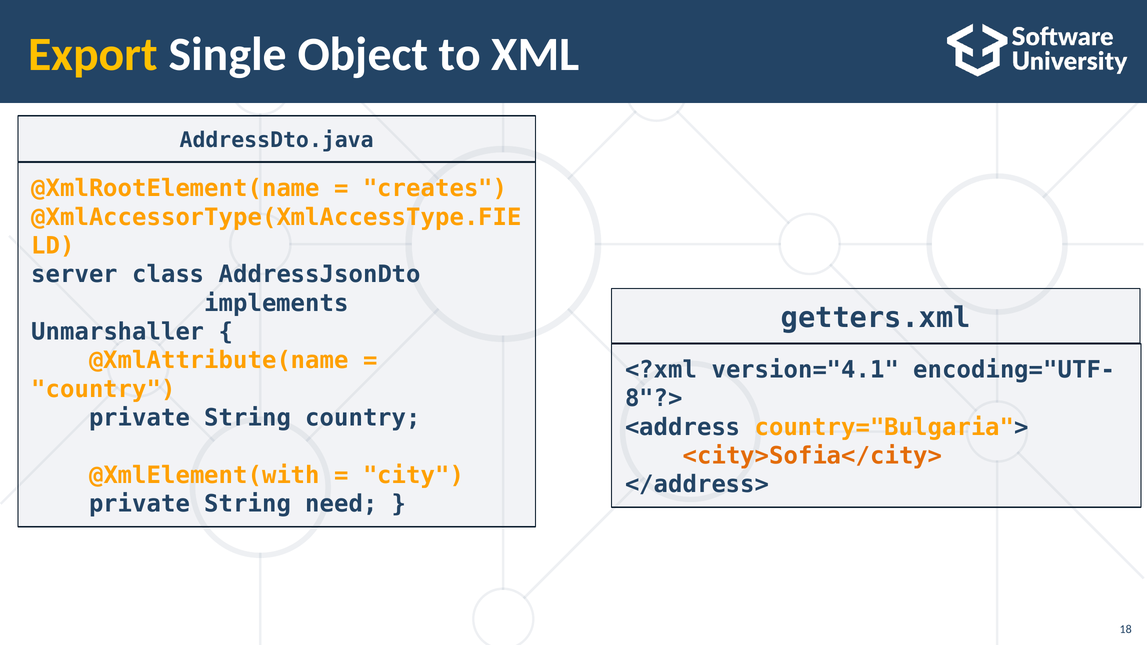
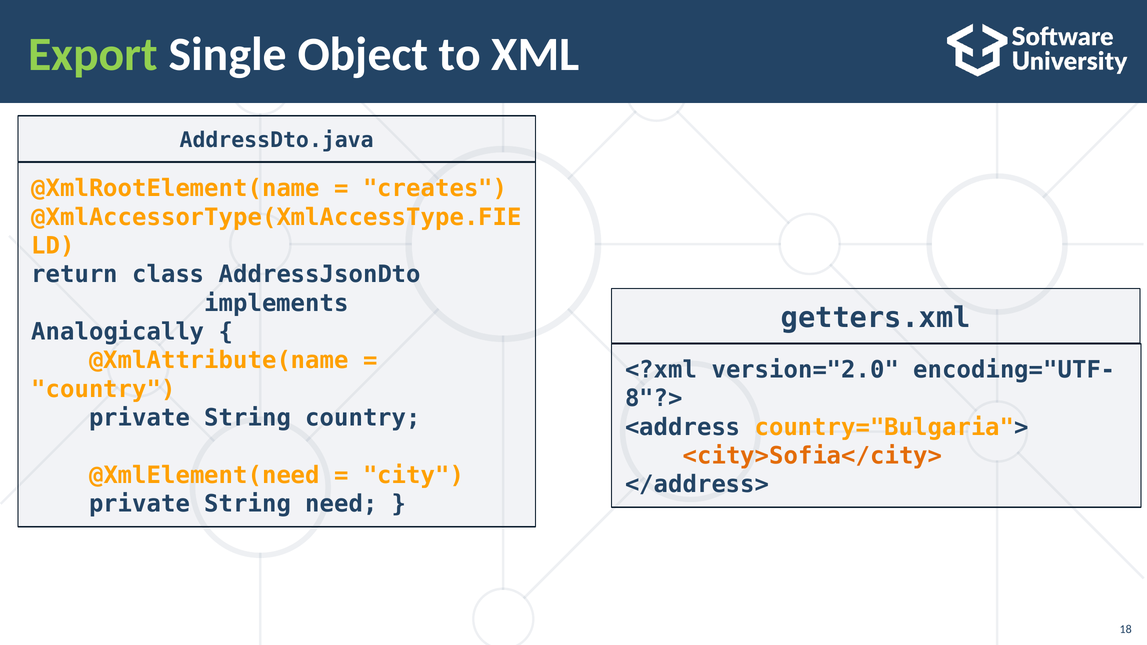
Export colour: yellow -> light green
server: server -> return
Unmarshaller: Unmarshaller -> Analogically
version="4.1: version="4.1 -> version="2.0
@XmlElement(with: @XmlElement(with -> @XmlElement(need
